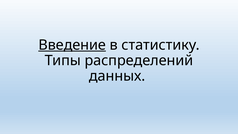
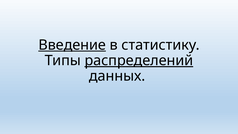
распределений underline: none -> present
